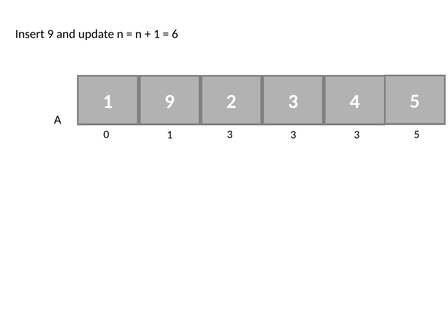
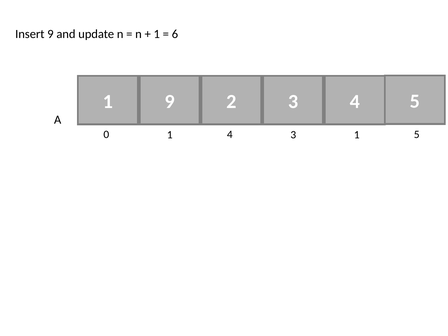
1 3: 3 -> 4
3 at (357, 135): 3 -> 1
